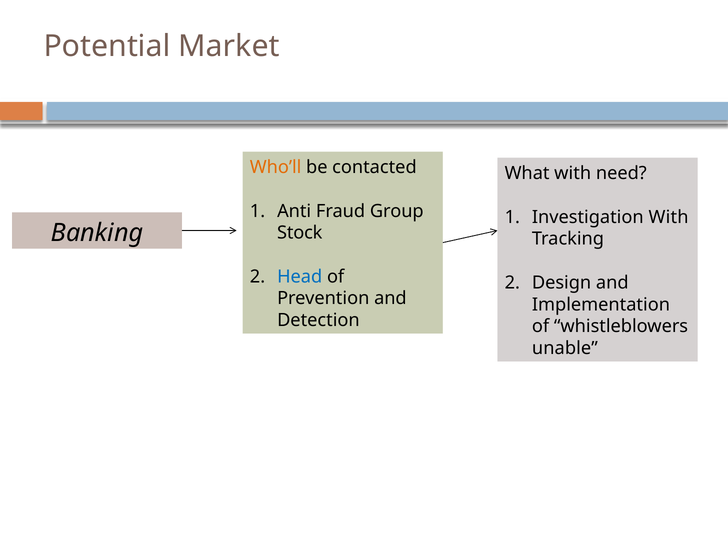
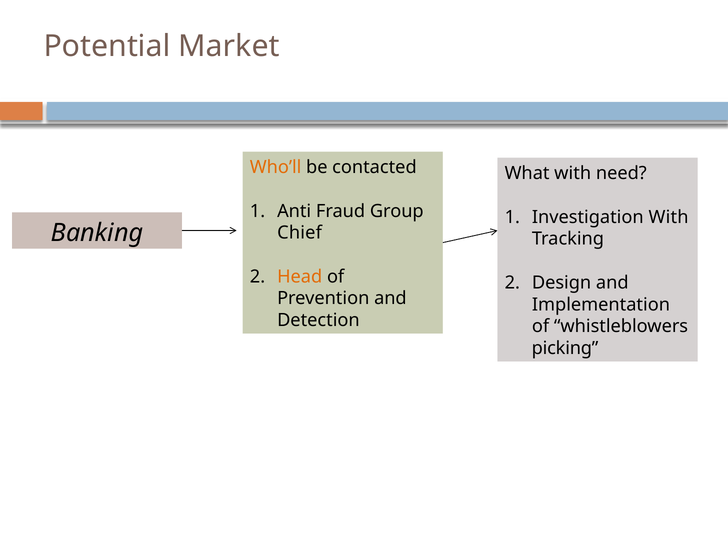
Stock: Stock -> Chief
Head colour: blue -> orange
unable: unable -> picking
